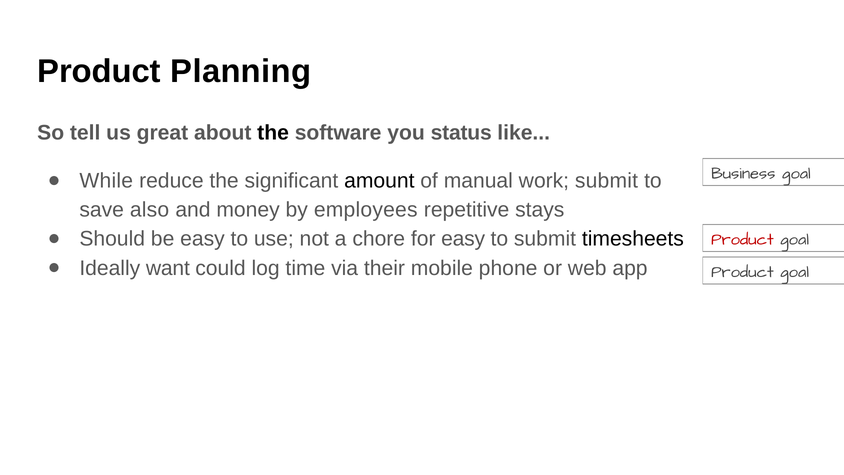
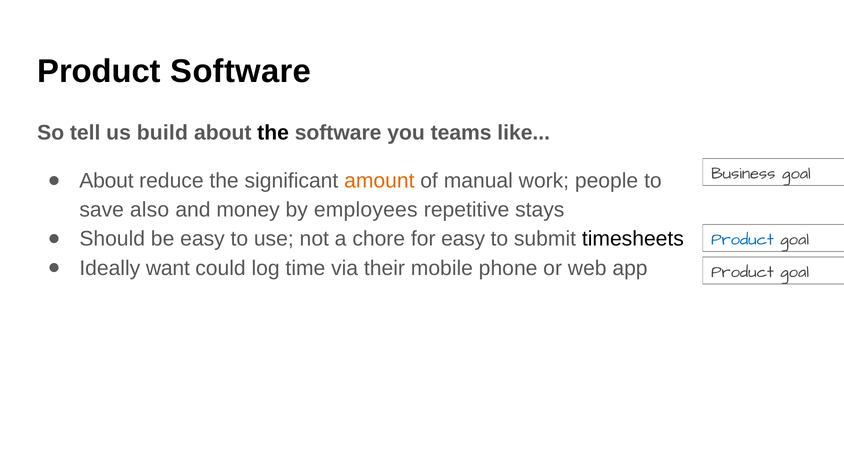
Product Planning: Planning -> Software
great: great -> build
status: status -> teams
While at (106, 181): While -> About
amount colour: black -> orange
work submit: submit -> people
Product at (742, 239) colour: red -> blue
